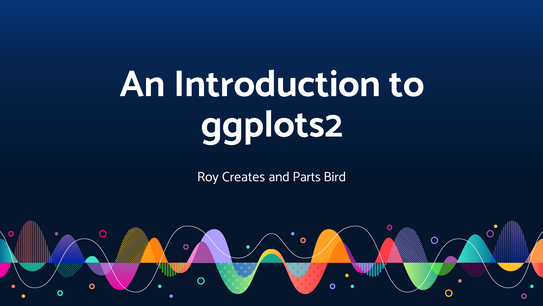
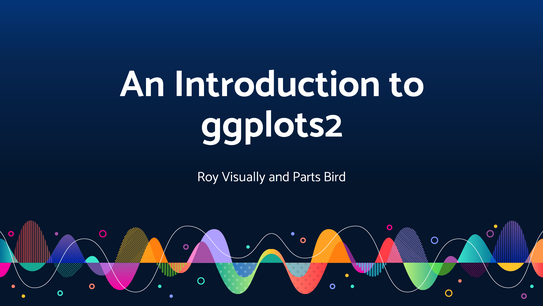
Creates: Creates -> Visually
